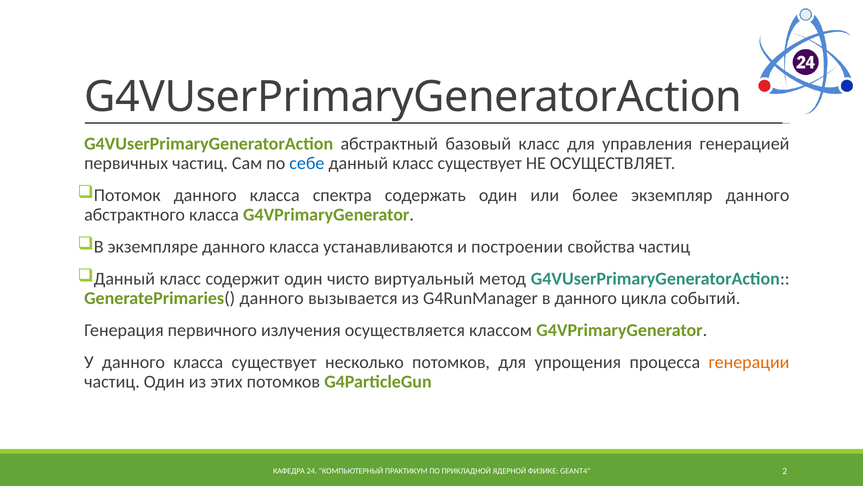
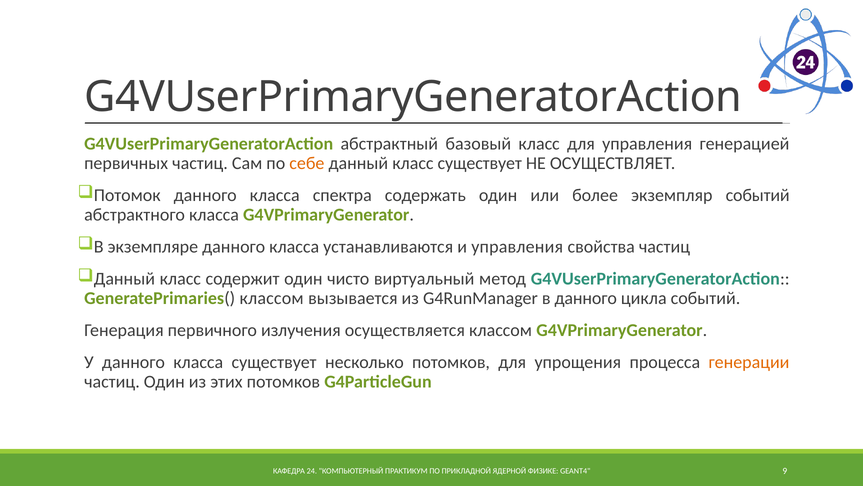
себе colour: blue -> orange
экземпляр данного: данного -> событий
и построении: построении -> управления
GeneratePrimaries( данного: данного -> классом
2: 2 -> 9
